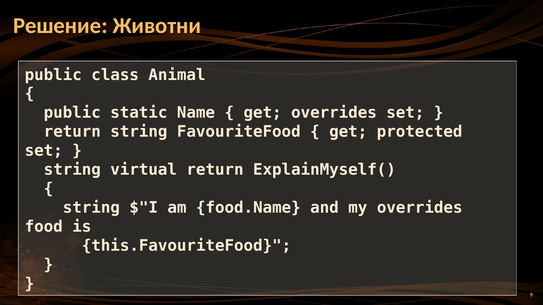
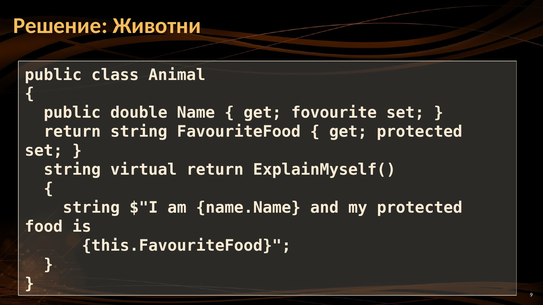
static: static -> double
get overrides: overrides -> fovourite
food.Name: food.Name -> name.Name
my overrides: overrides -> protected
